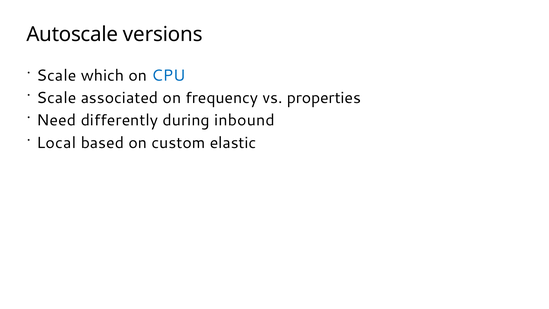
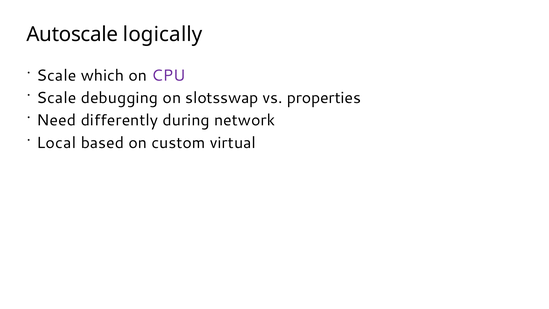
versions: versions -> logically
CPU colour: blue -> purple
associated: associated -> debugging
frequency: frequency -> slotsswap
inbound: inbound -> network
elastic: elastic -> virtual
